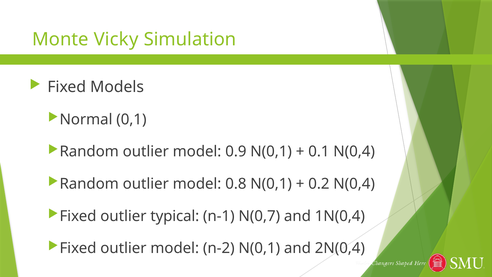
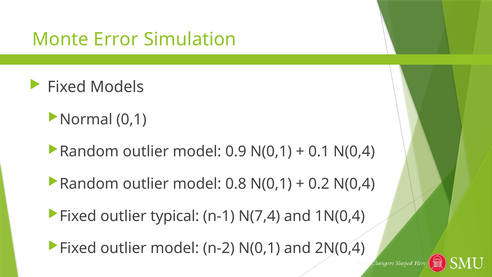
Vicky: Vicky -> Error
N(0,7: N(0,7 -> N(7,4
